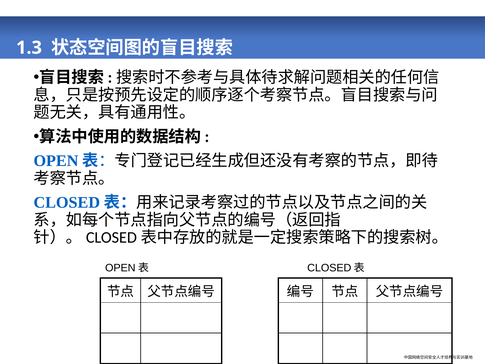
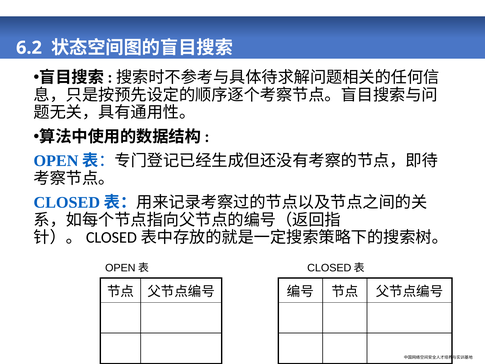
1.3: 1.3 -> 6.2
